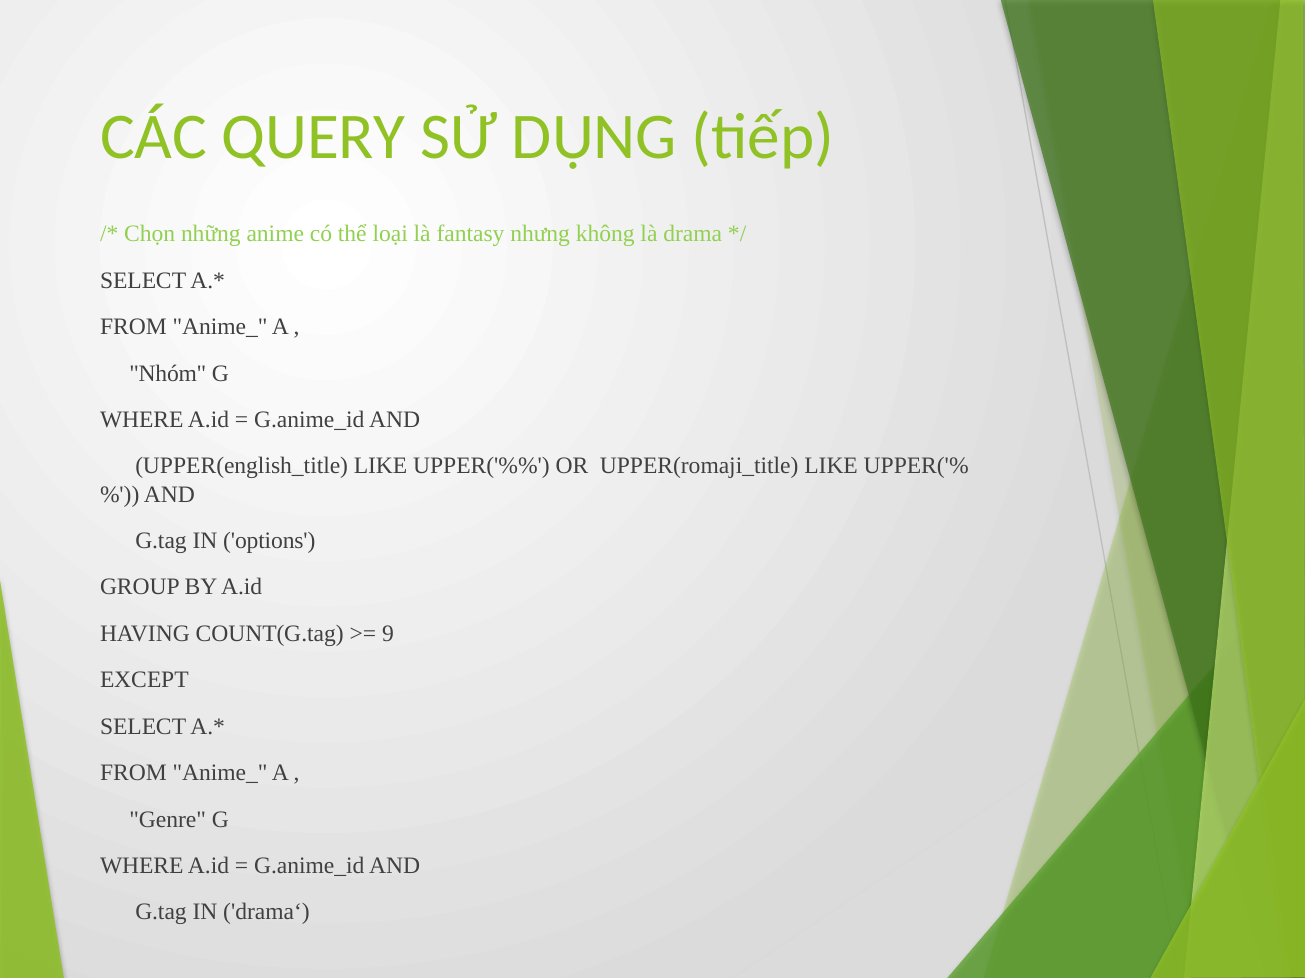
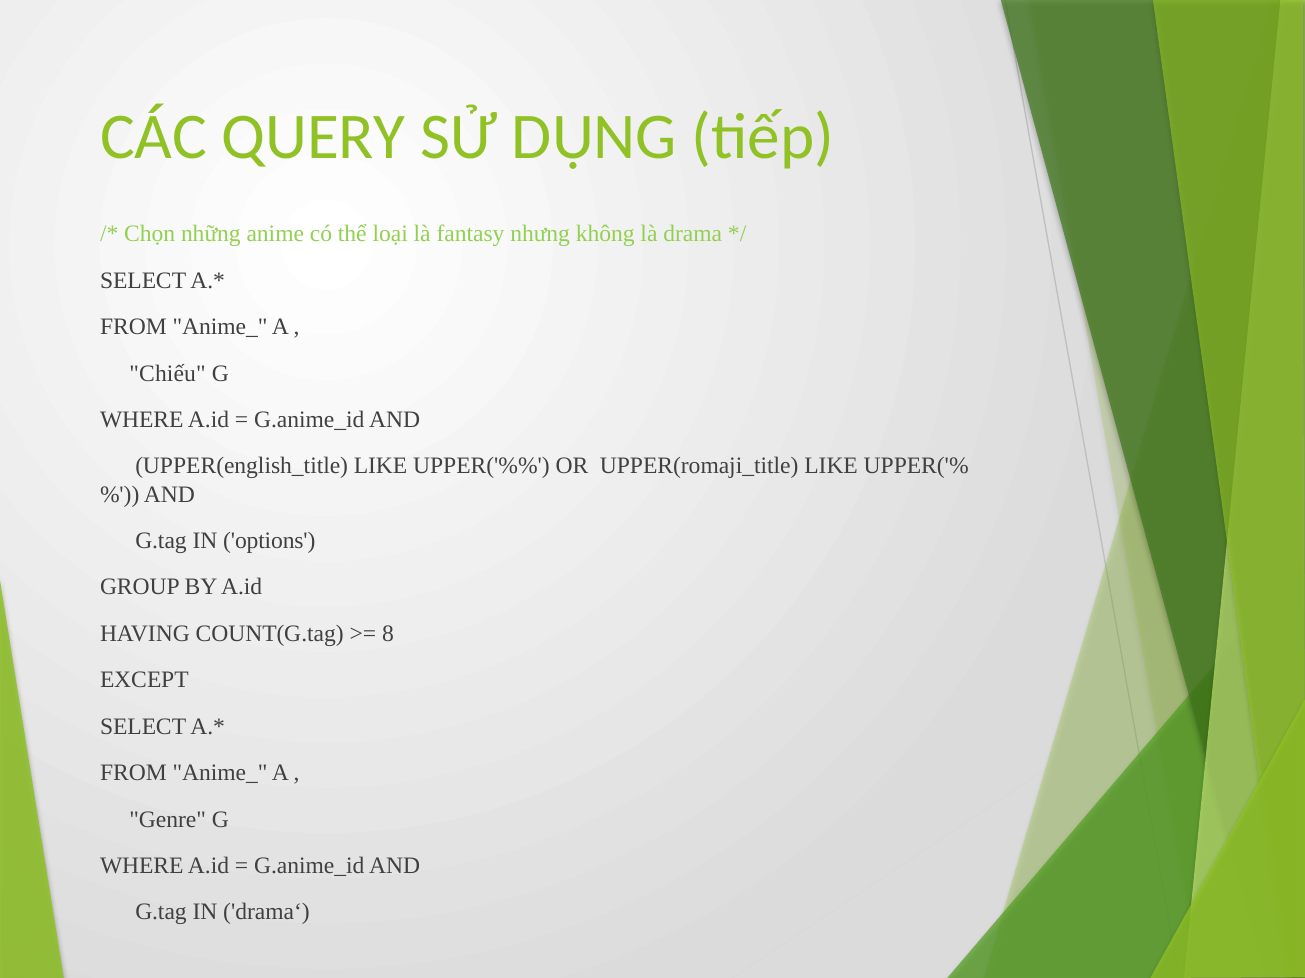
Nhóm: Nhóm -> Chiếu
9: 9 -> 8
